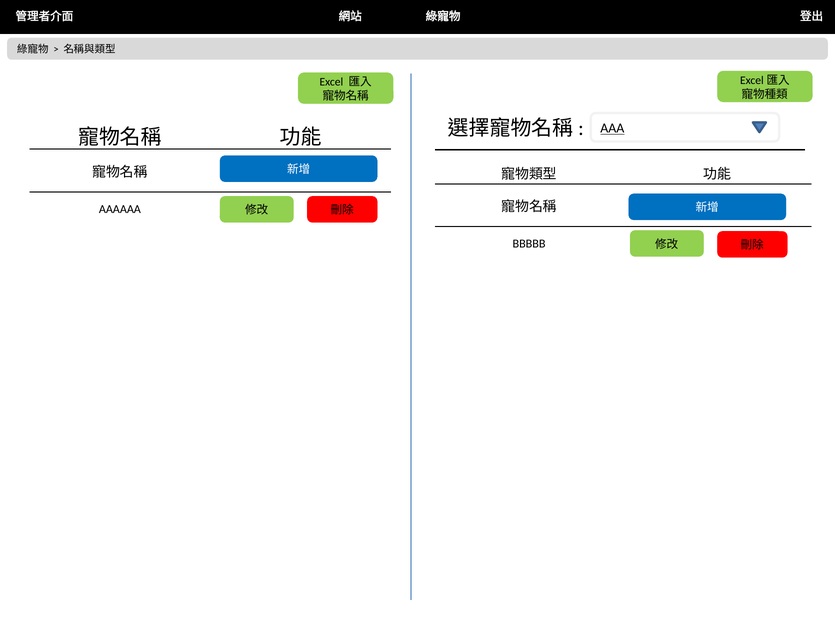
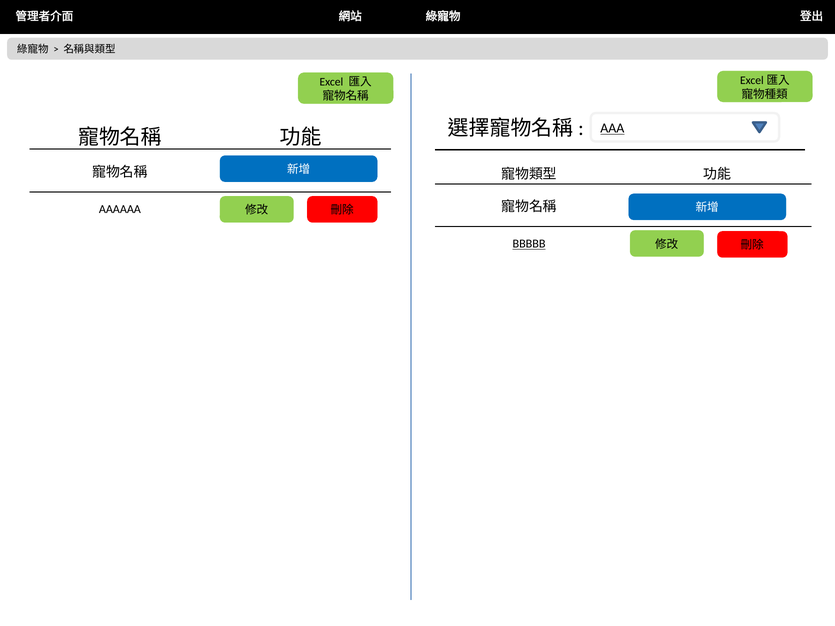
BBBBB underline: none -> present
